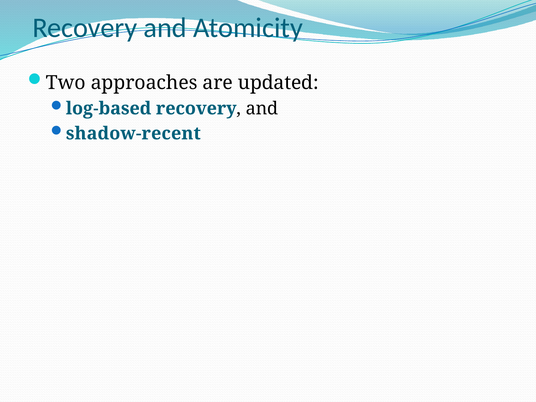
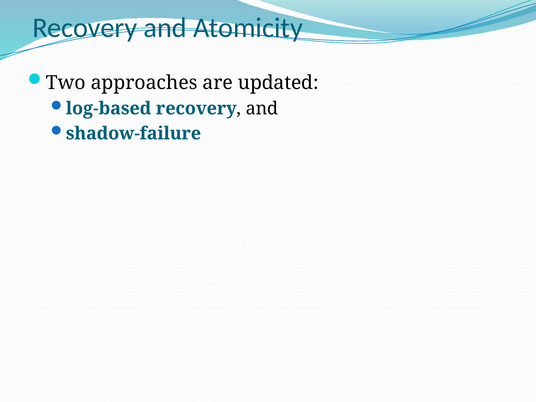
shadow-recent: shadow-recent -> shadow-failure
